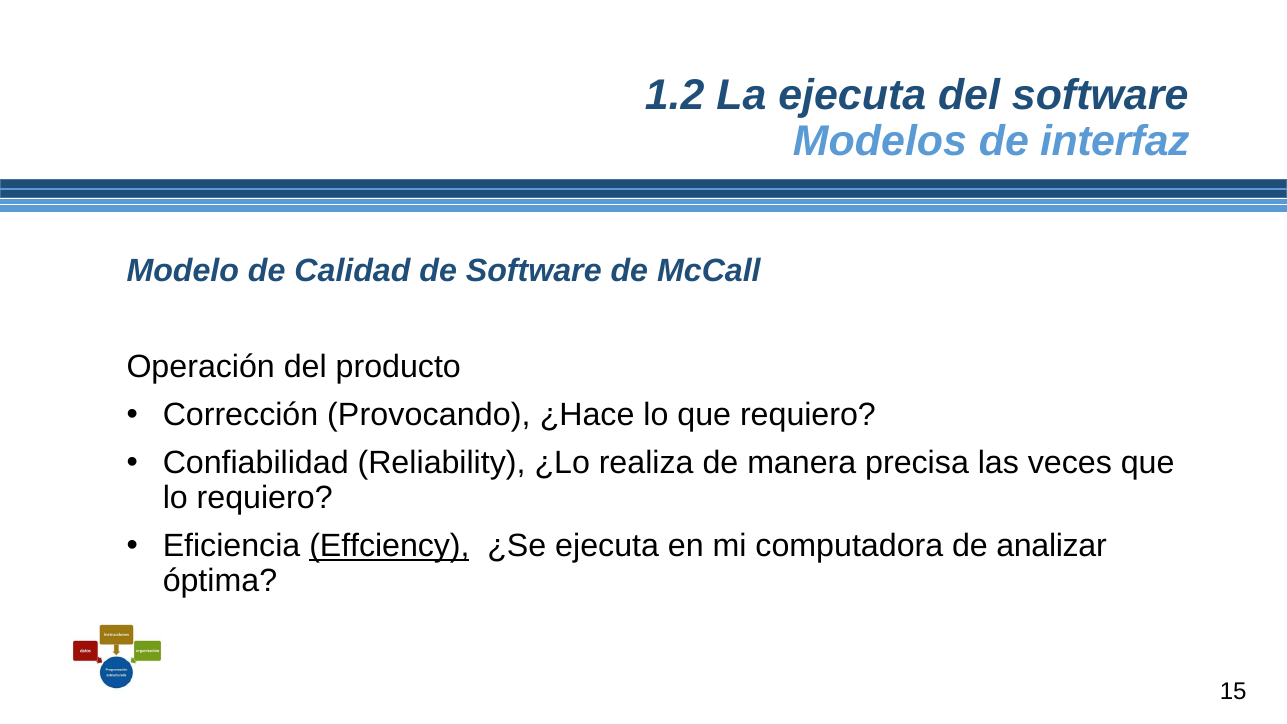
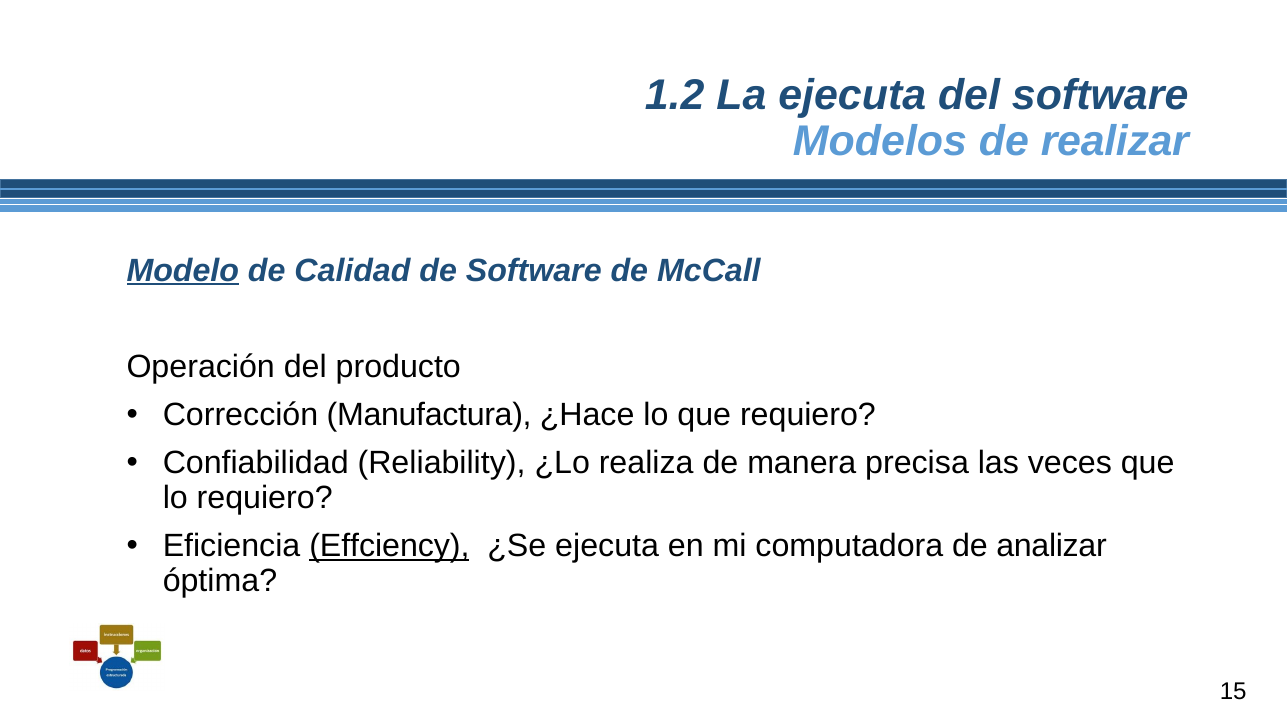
interfaz: interfaz -> realizar
Modelo underline: none -> present
Provocando: Provocando -> Manufactura
